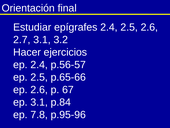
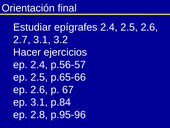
7.8: 7.8 -> 2.8
